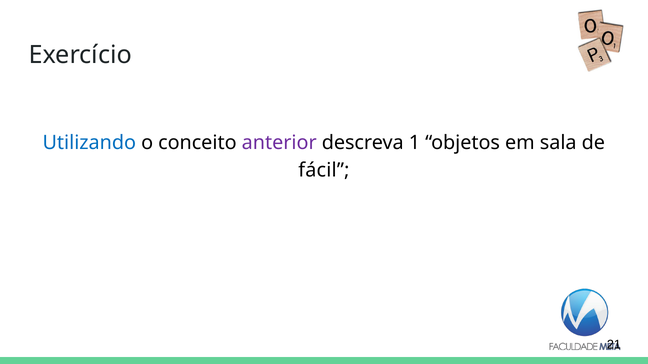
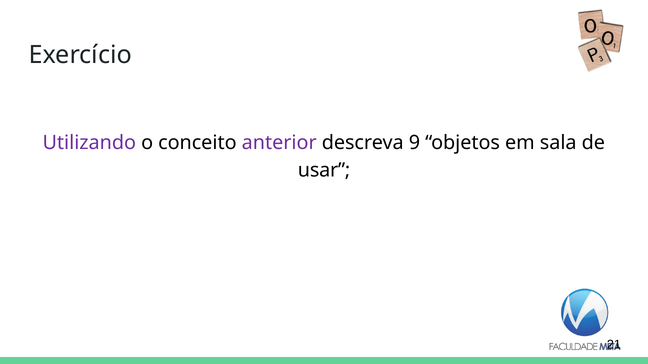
Utilizando colour: blue -> purple
1: 1 -> 9
fácil: fácil -> usar
